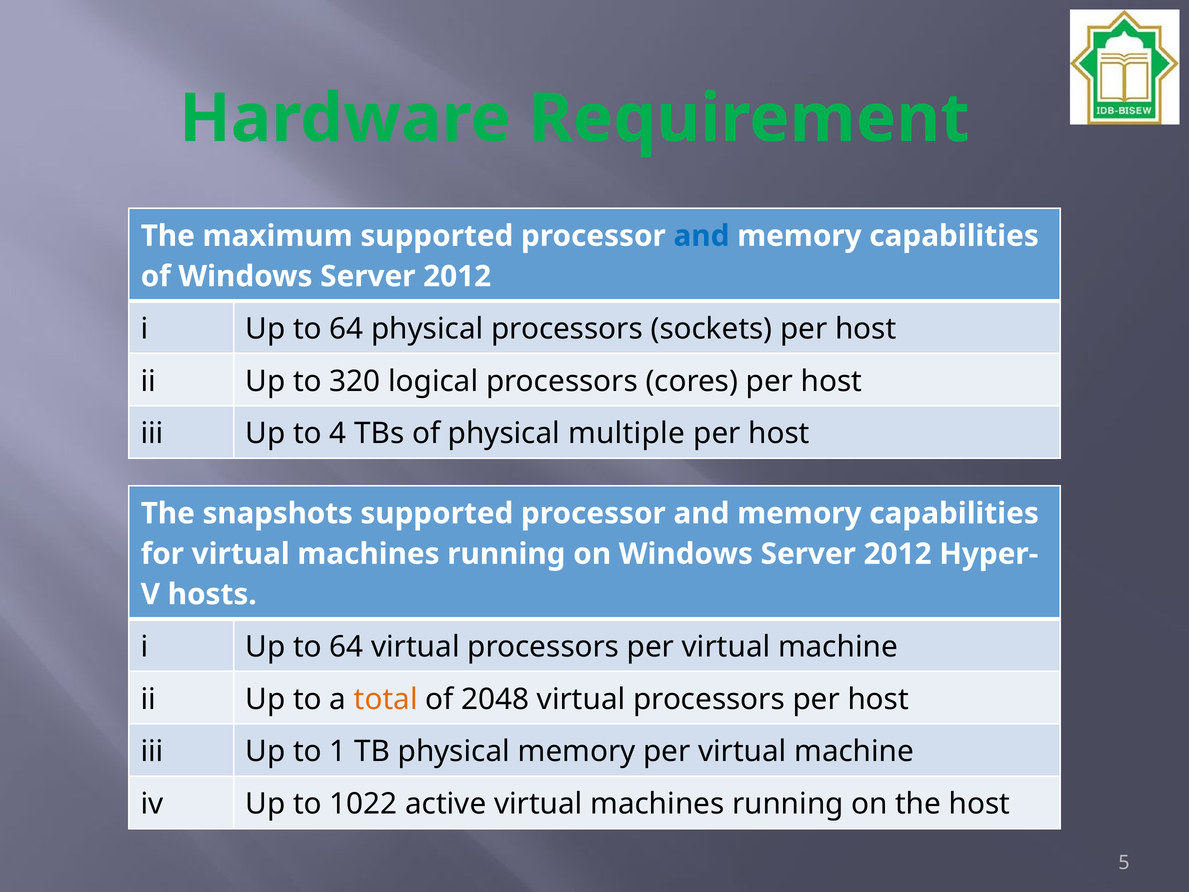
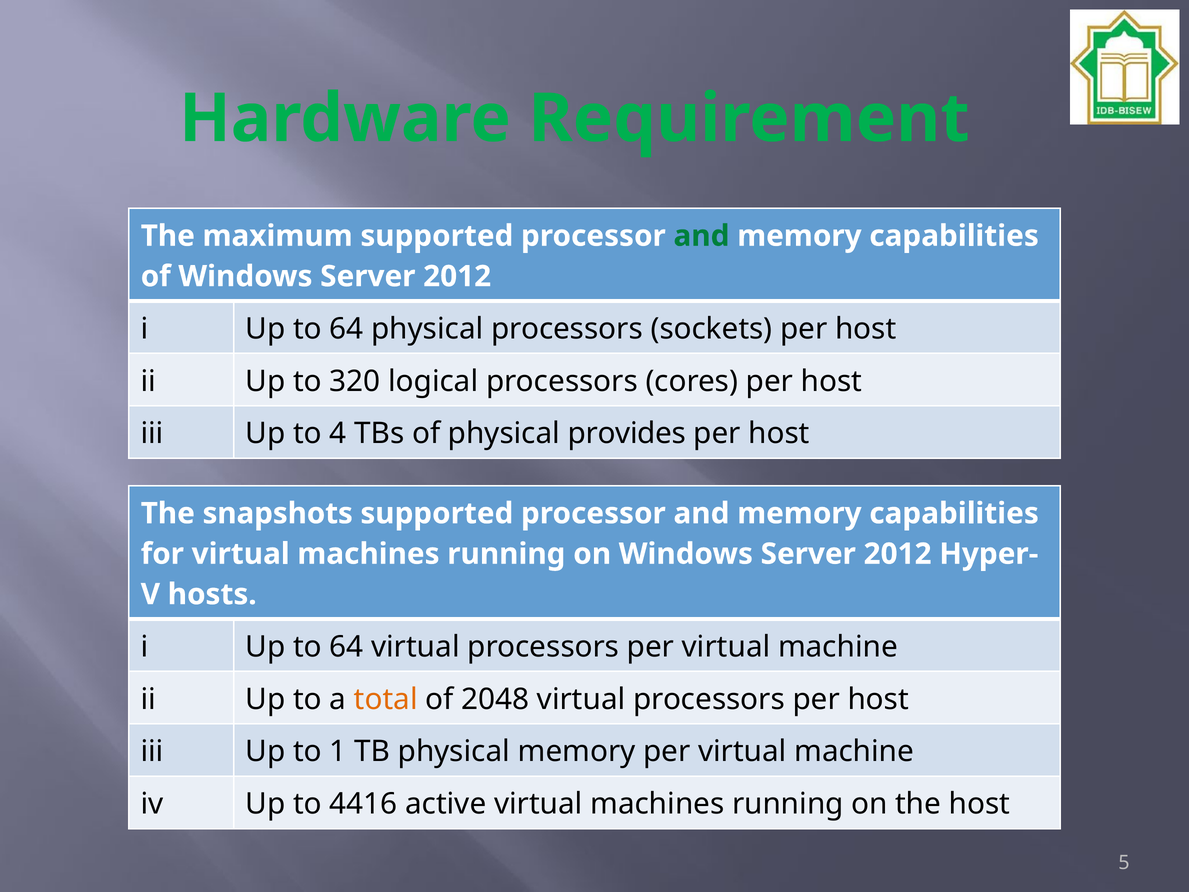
and at (701, 236) colour: blue -> green
multiple: multiple -> provides
1022: 1022 -> 4416
